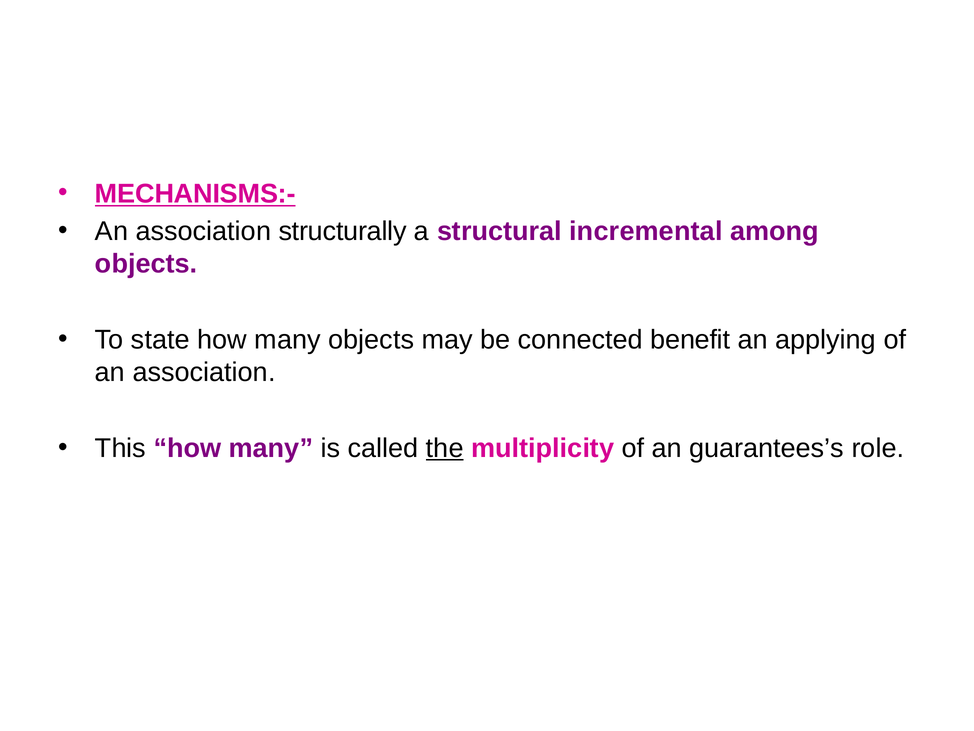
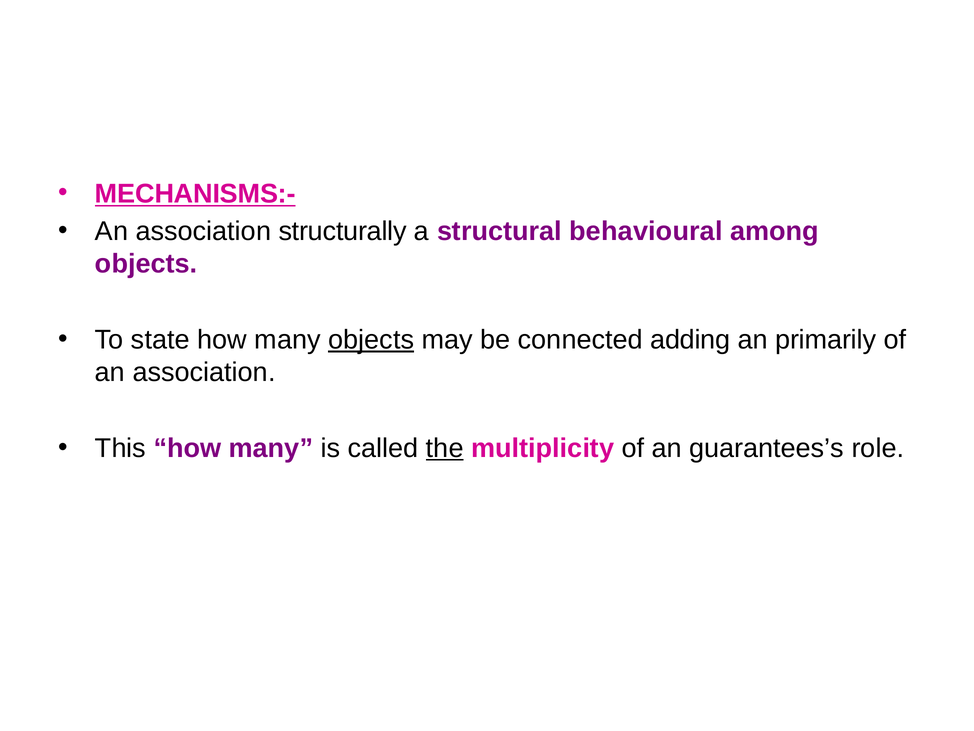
incremental: incremental -> behavioural
objects at (371, 340) underline: none -> present
benefit: benefit -> adding
applying: applying -> primarily
